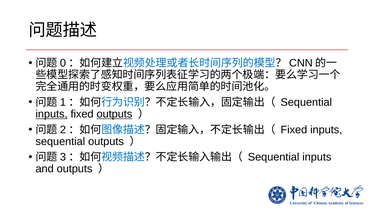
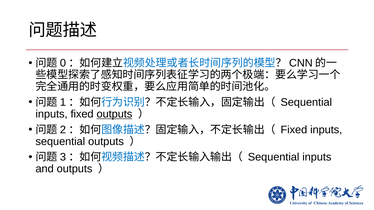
inputs at (52, 114) underline: present -> none
